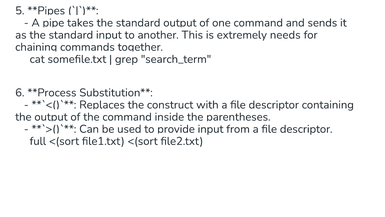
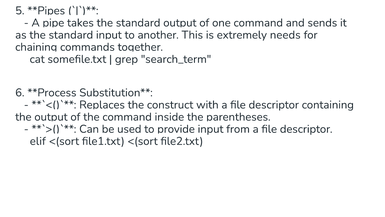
full: full -> elif
